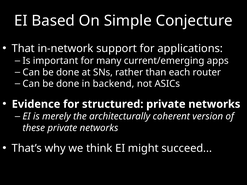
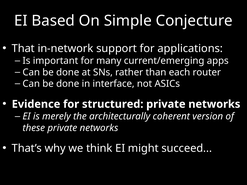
backend: backend -> interface
